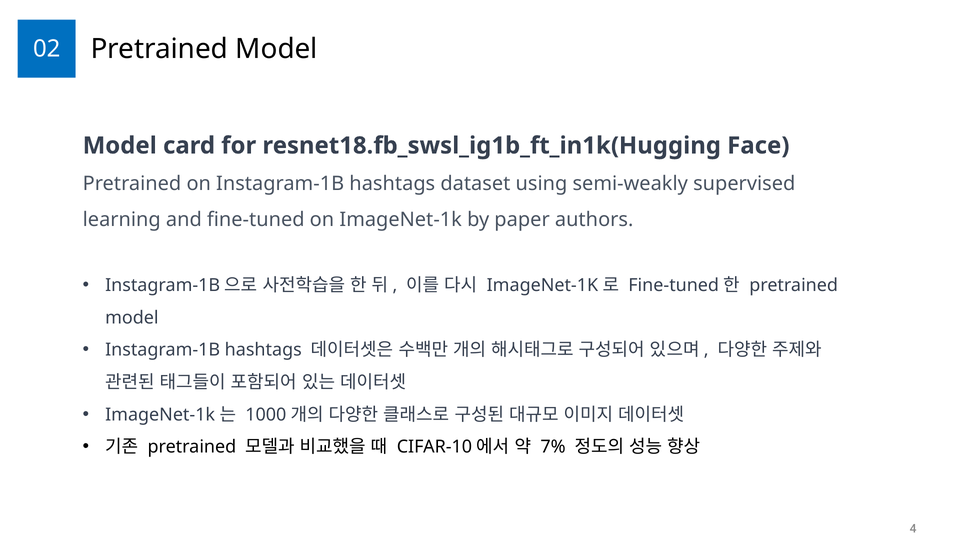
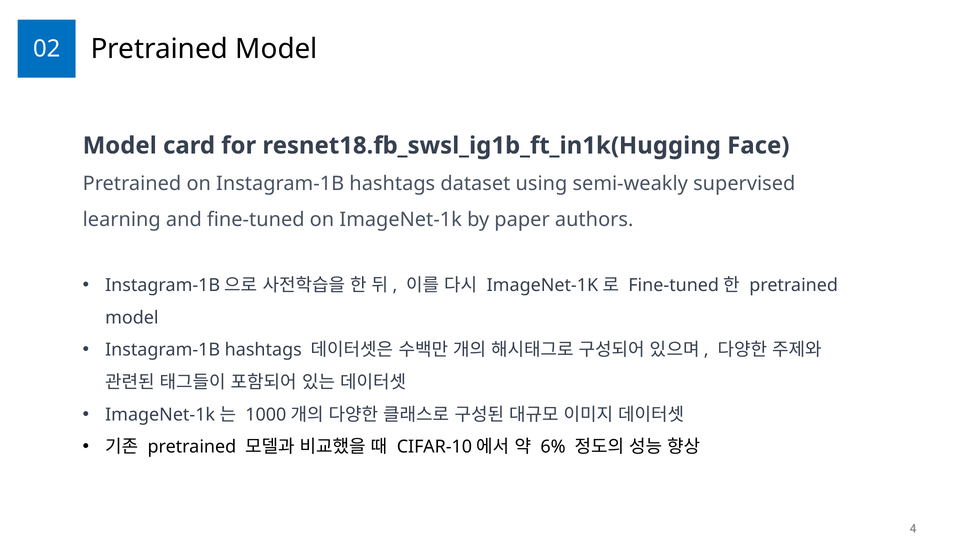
7%: 7% -> 6%
